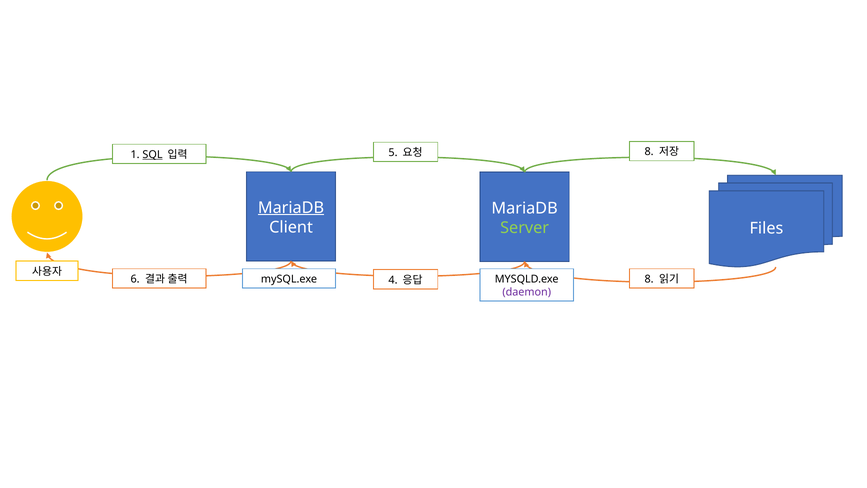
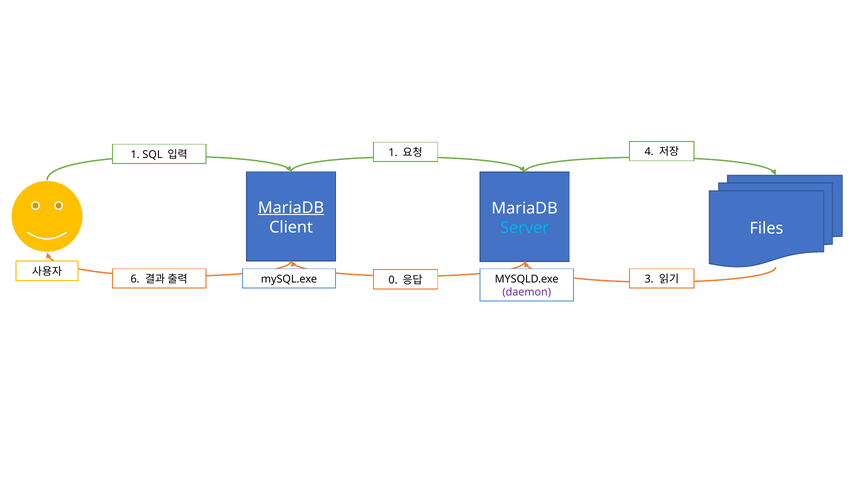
SQL underline: present -> none
5 at (393, 153): 5 -> 1
8 at (649, 152): 8 -> 4
Server colour: light green -> light blue
4: 4 -> 0
8 at (649, 279): 8 -> 3
